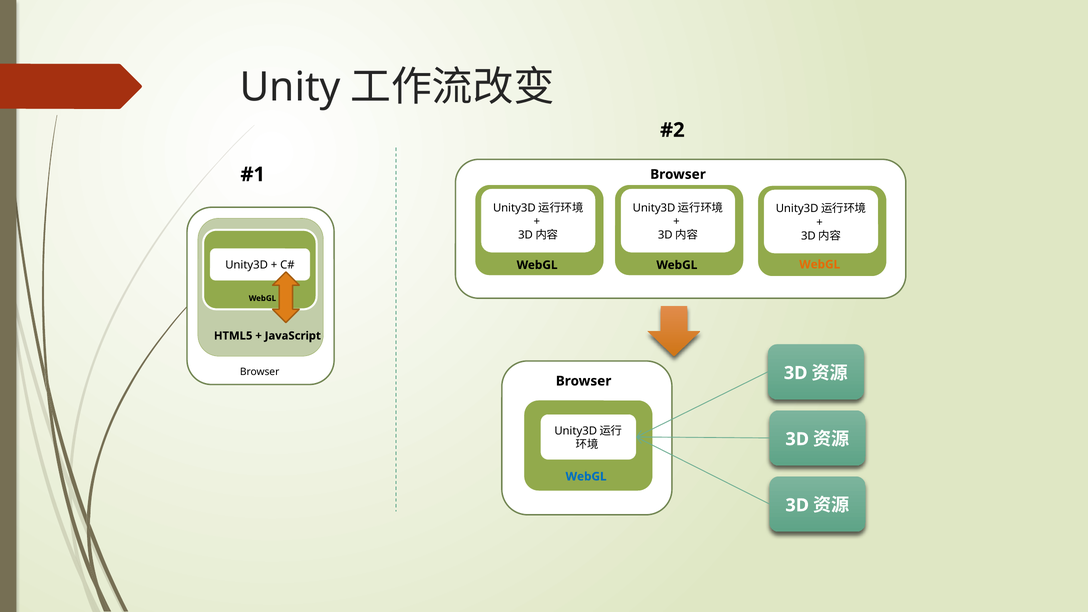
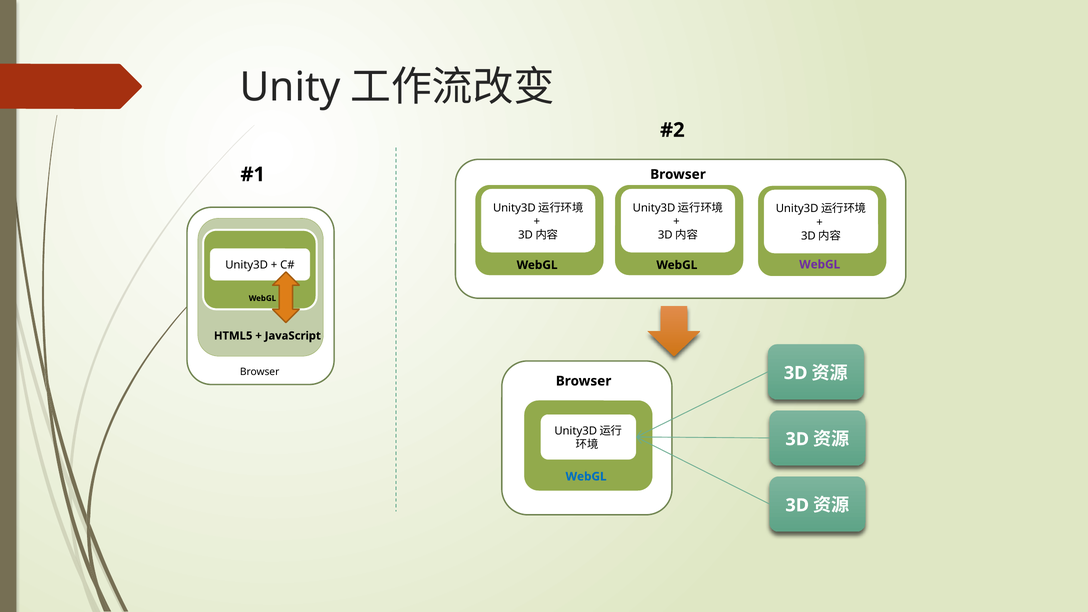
WebGL at (820, 264) colour: orange -> purple
